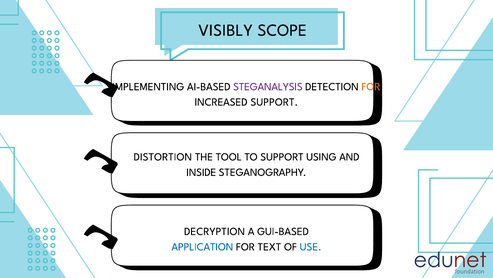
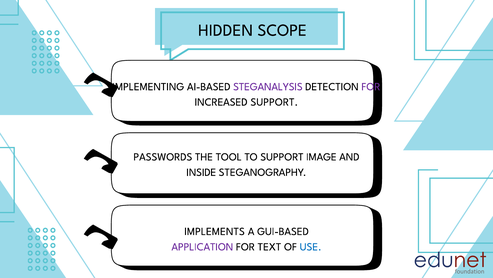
VISIBLY: VISIBLY -> HIDDEN
FOR at (371, 86) colour: orange -> purple
DISTORTION: DISTORTION -> PASSWORDS
USING: USING -> IMAGE
DECRYPTION: DECRYPTION -> IMPLEMENTS
APPLICATION colour: blue -> purple
